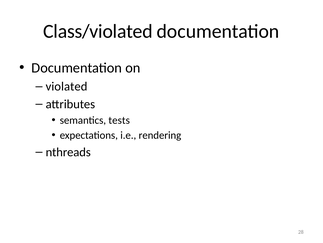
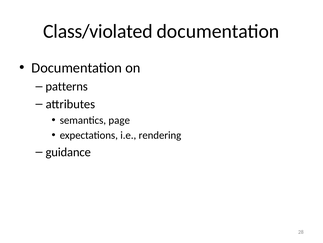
violated: violated -> patterns
tests: tests -> page
nthreads: nthreads -> guidance
